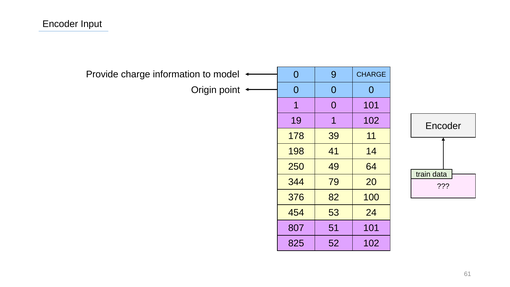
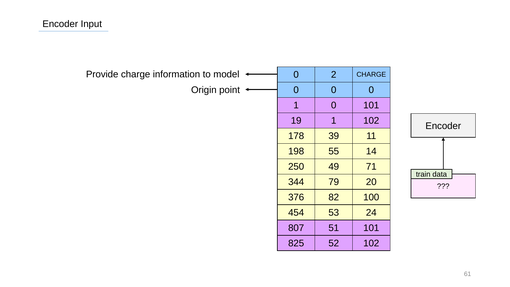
9: 9 -> 2
41: 41 -> 55
64: 64 -> 71
